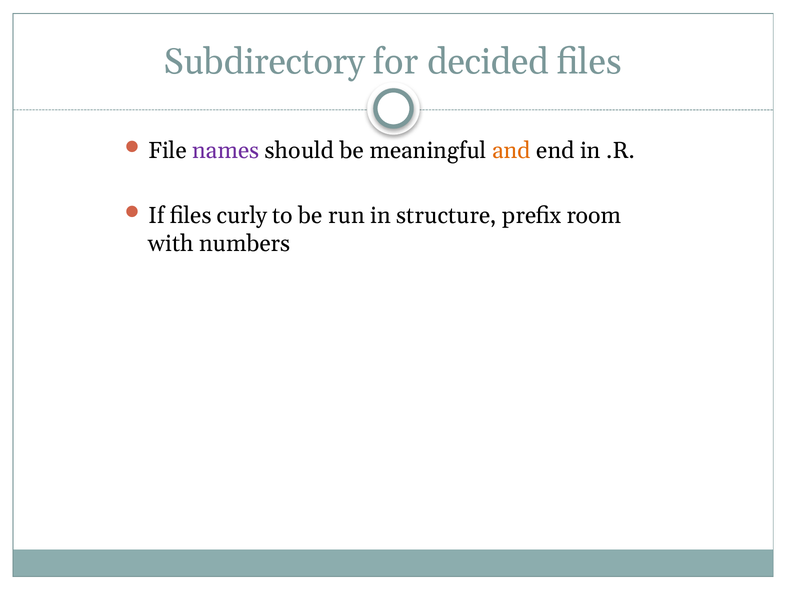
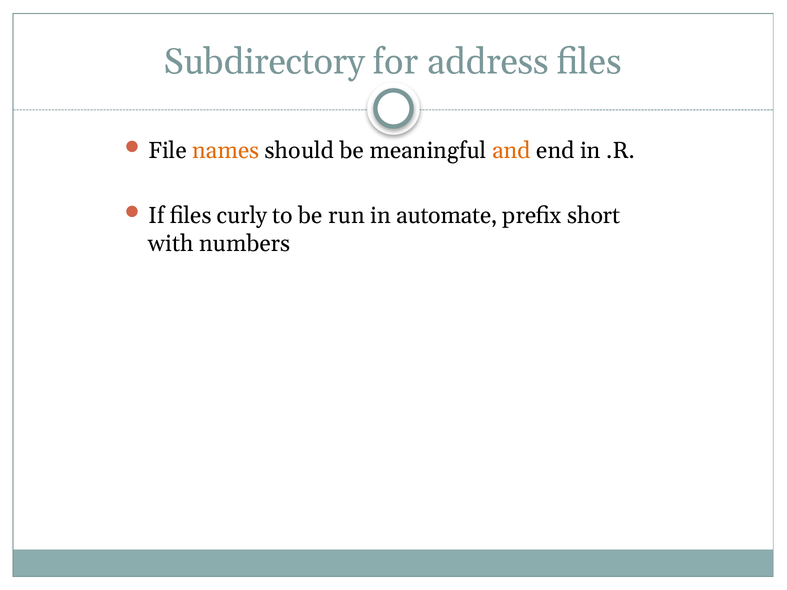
decided: decided -> address
names colour: purple -> orange
structure: structure -> automate
room: room -> short
